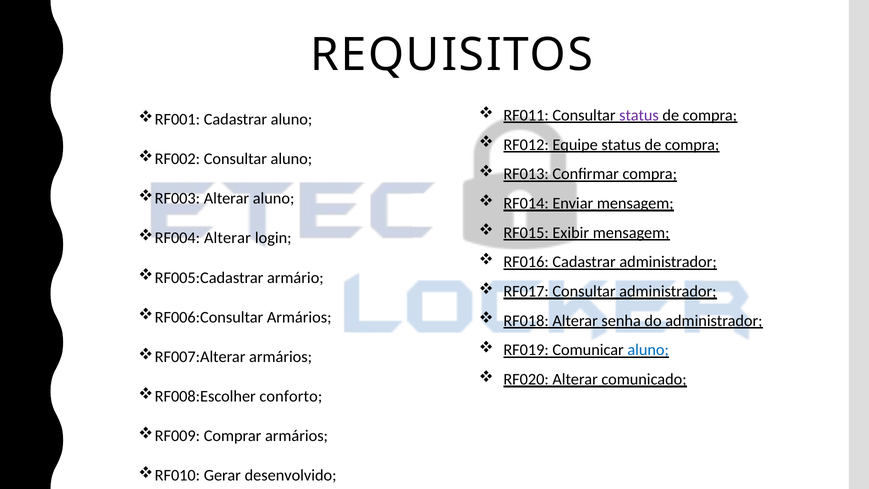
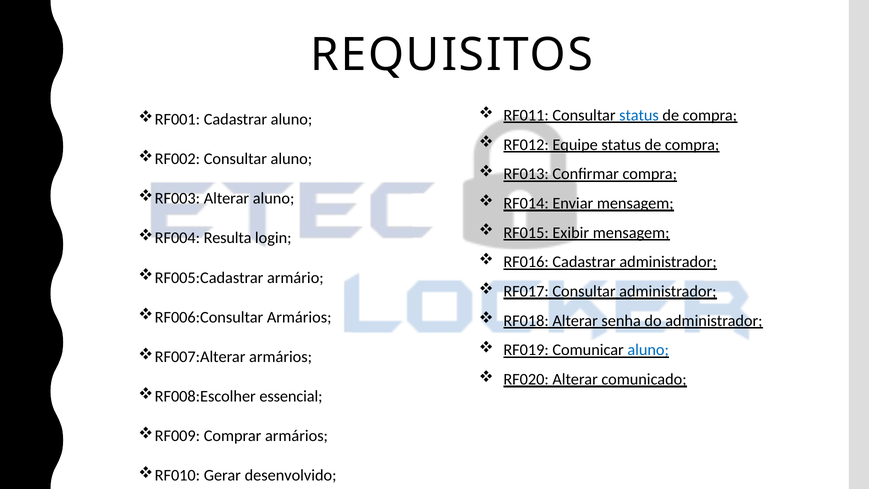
status at (639, 115) colour: purple -> blue
RF004 Alterar: Alterar -> Resulta
conforto: conforto -> essencial
